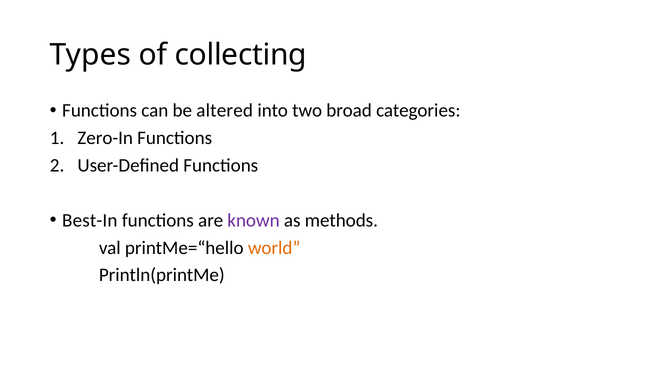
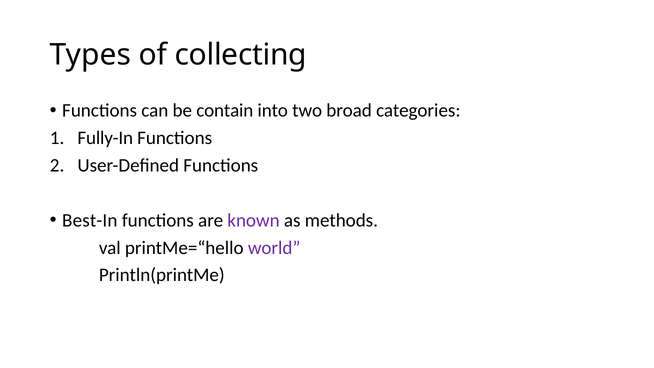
altered: altered -> contain
Zero-In: Zero-In -> Fully-In
world colour: orange -> purple
